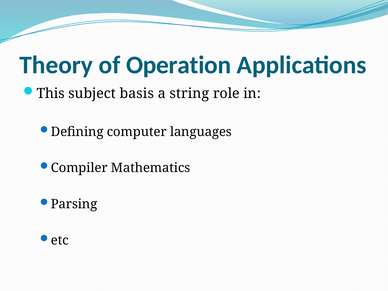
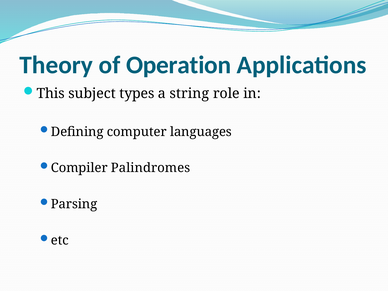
basis: basis -> types
Mathematics: Mathematics -> Palindromes
